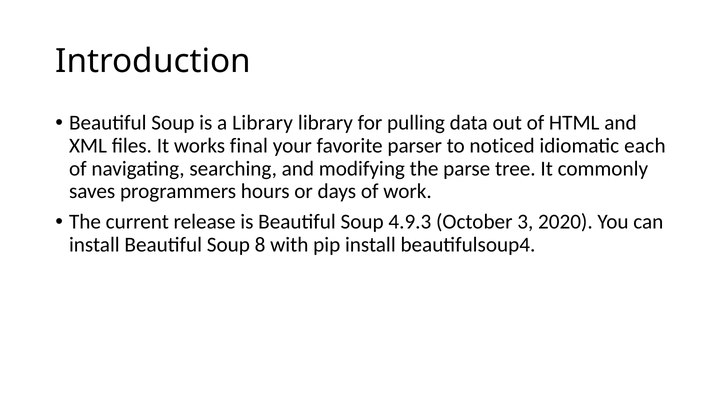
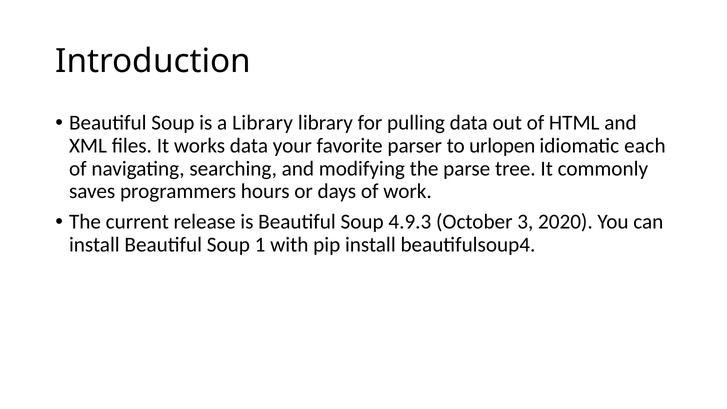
works final: final -> data
noticed: noticed -> urlopen
8: 8 -> 1
